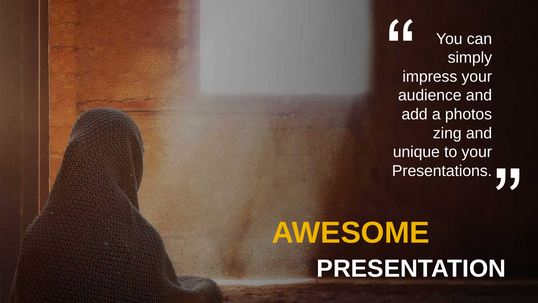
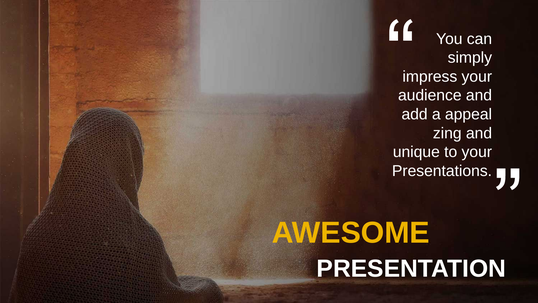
photos: photos -> appeal
